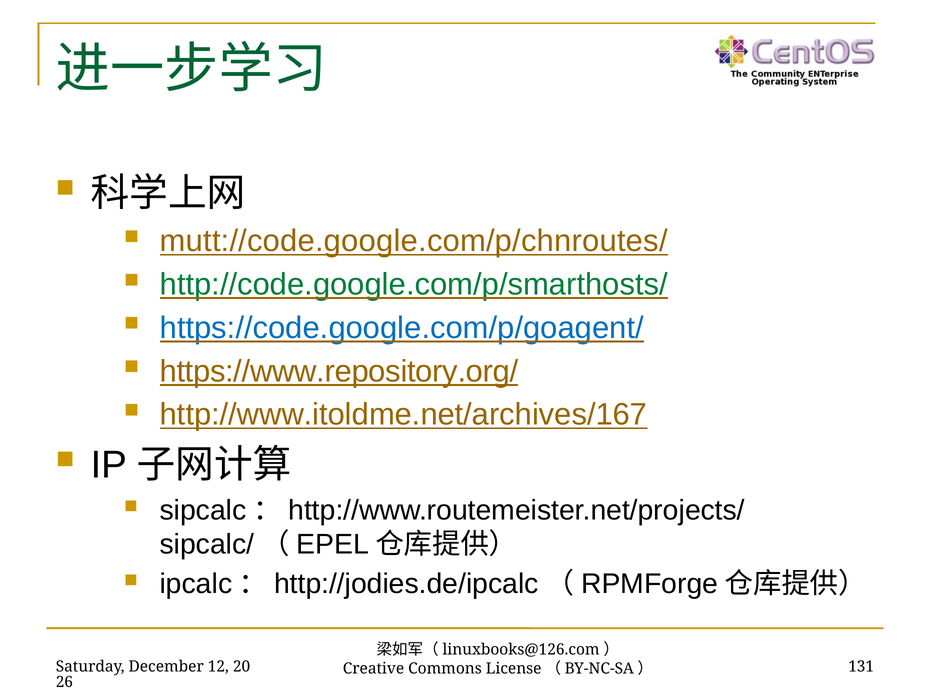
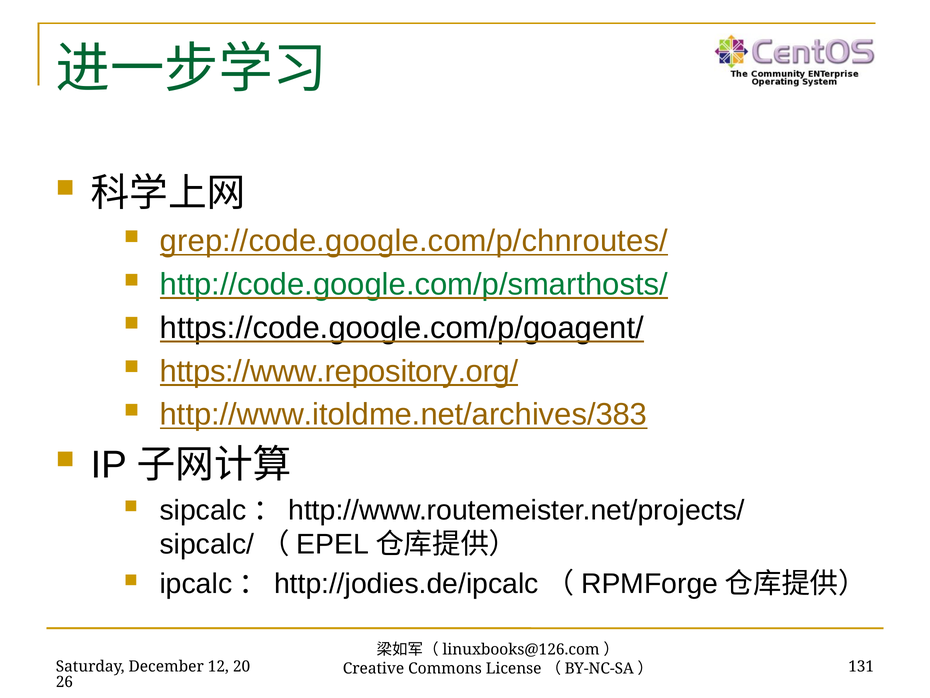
mutt://code.google.com/p/chnroutes/: mutt://code.google.com/p/chnroutes/ -> grep://code.google.com/p/chnroutes/
https://code.google.com/p/goagent/ colour: blue -> black
http://www.itoldme.net/archives/167: http://www.itoldme.net/archives/167 -> http://www.itoldme.net/archives/383
